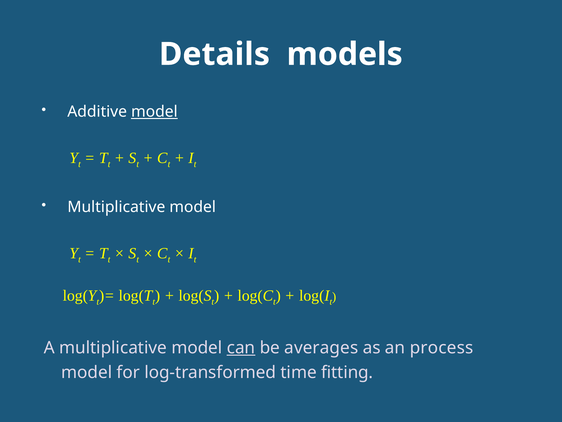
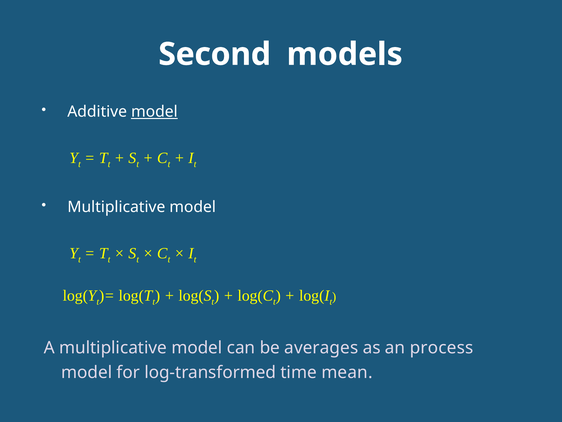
Details: Details -> Second
can underline: present -> none
fitting: fitting -> mean
